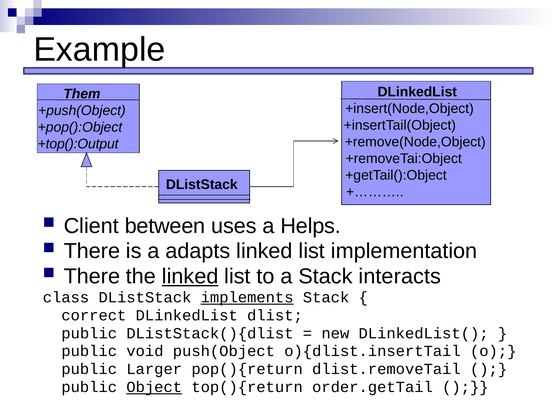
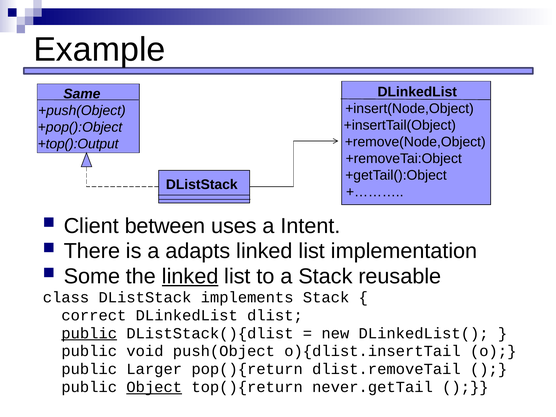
Them: Them -> Same
Helps: Helps -> Intent
There at (92, 276): There -> Some
interacts: interacts -> reusable
implements underline: present -> none
public at (89, 333) underline: none -> present
order.getTail: order.getTail -> never.getTail
